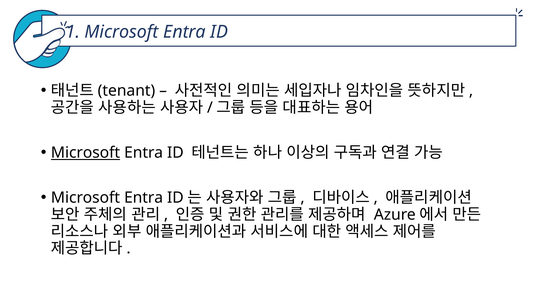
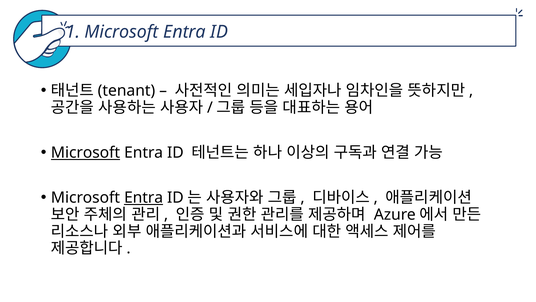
Entra at (144, 197) underline: none -> present
